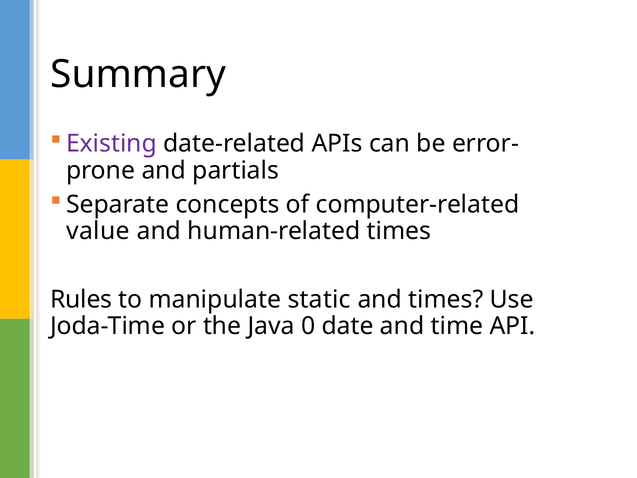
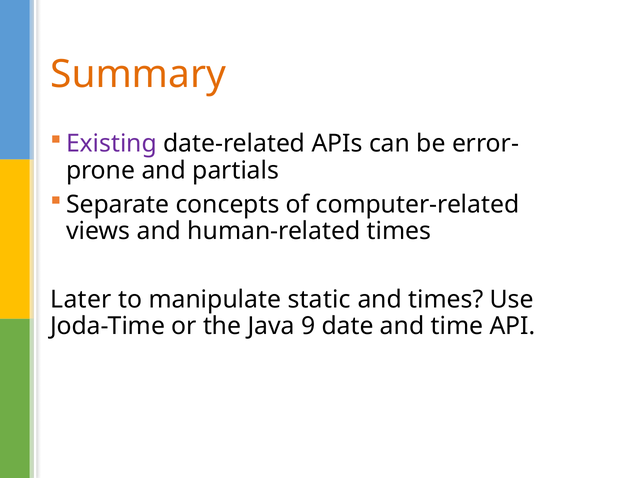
Summary colour: black -> orange
value: value -> views
Rules: Rules -> Later
0: 0 -> 9
